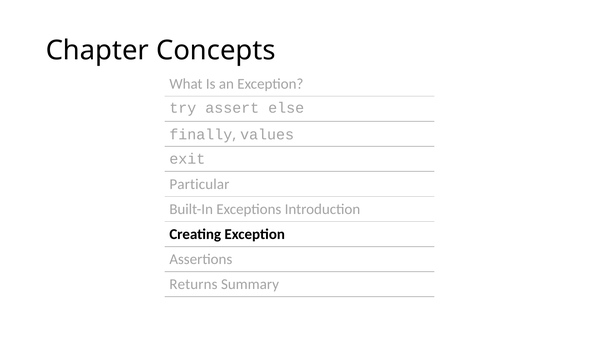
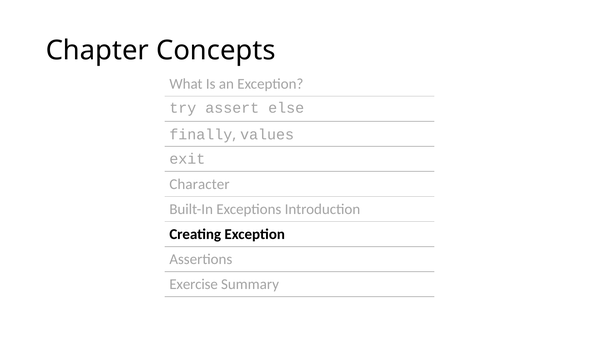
Particular: Particular -> Character
Returns: Returns -> Exercise
